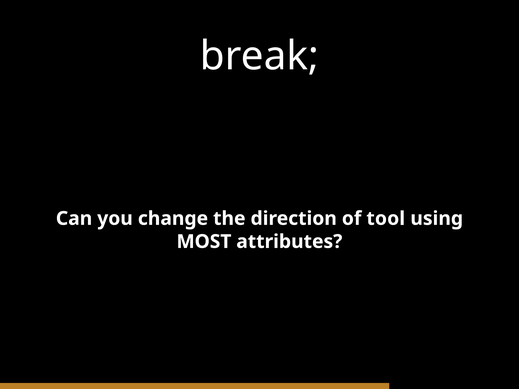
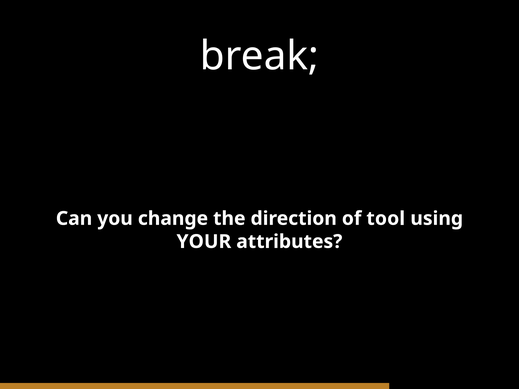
MOST: MOST -> YOUR
